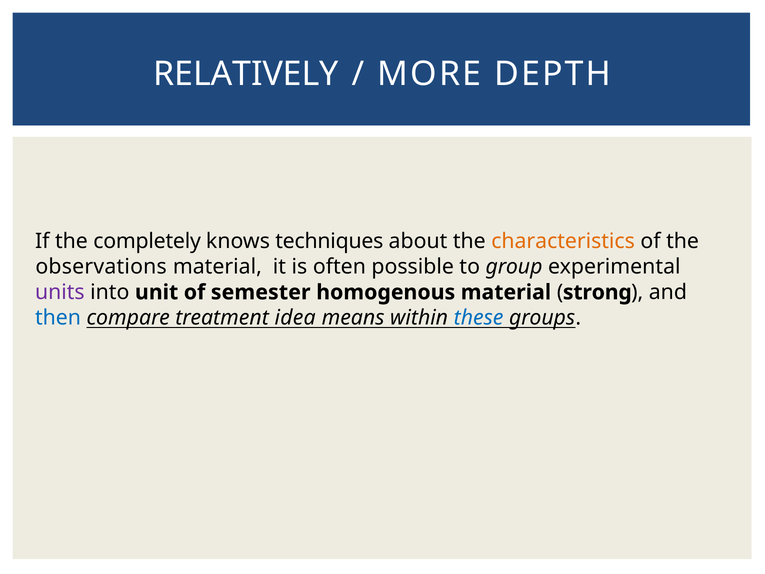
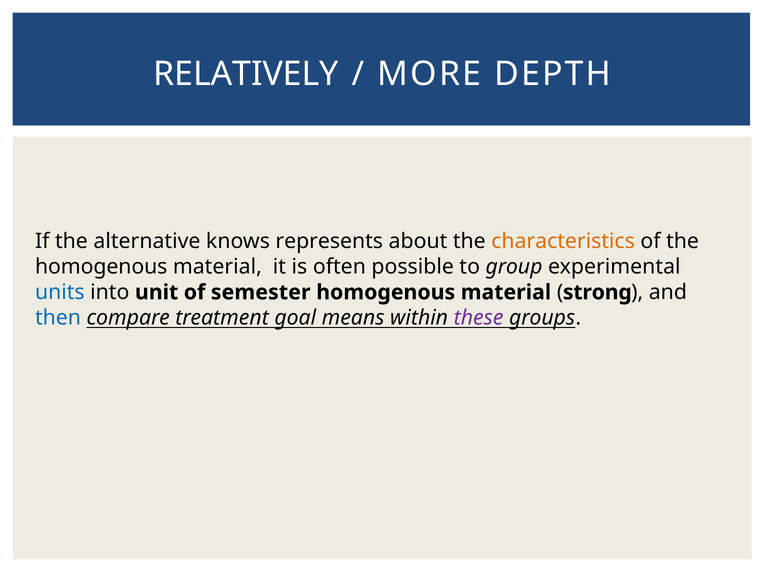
completely: completely -> alternative
techniques: techniques -> represents
observations at (101, 267): observations -> homogenous
units colour: purple -> blue
idea: idea -> goal
these colour: blue -> purple
